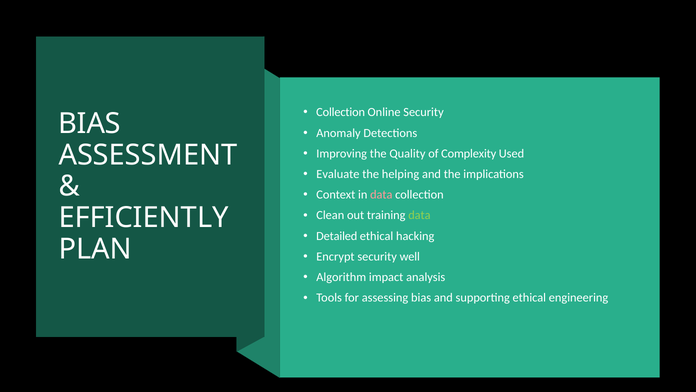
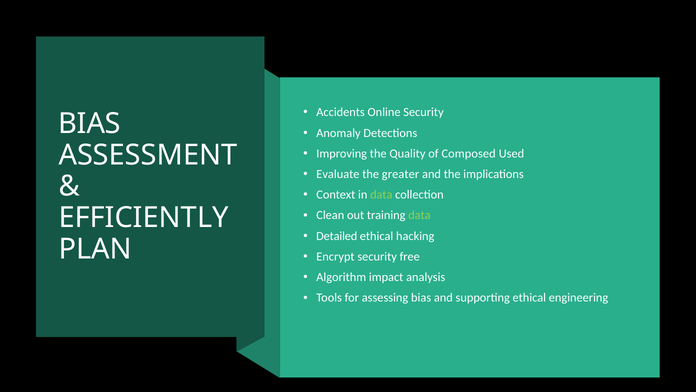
Collection at (341, 112): Collection -> Accidents
Complexity: Complexity -> Composed
helping: helping -> greater
data at (381, 195) colour: pink -> light green
well: well -> free
